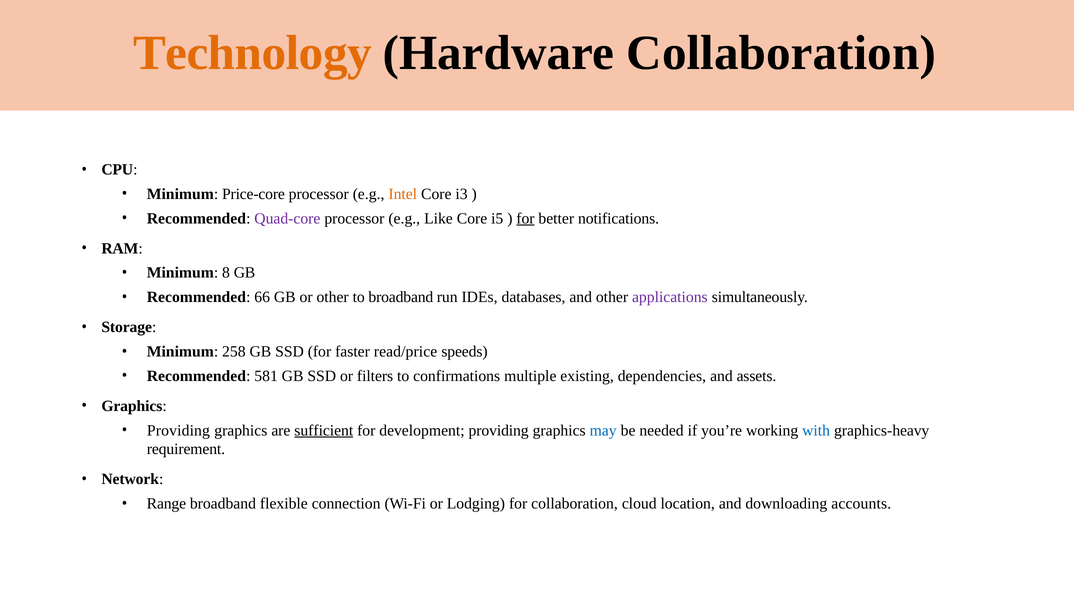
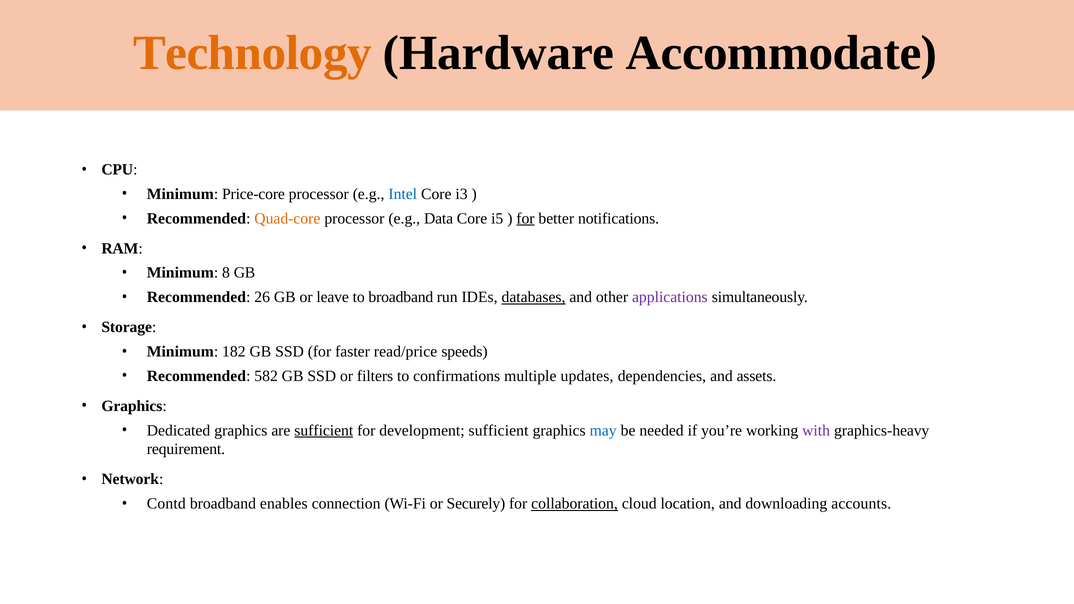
Hardware Collaboration: Collaboration -> Accommodate
Intel colour: orange -> blue
Quad-core colour: purple -> orange
Like: Like -> Data
66: 66 -> 26
or other: other -> leave
databases underline: none -> present
258: 258 -> 182
581: 581 -> 582
existing: existing -> updates
Providing at (178, 430): Providing -> Dedicated
development providing: providing -> sufficient
with colour: blue -> purple
Range: Range -> Contd
flexible: flexible -> enables
Lodging: Lodging -> Securely
collaboration at (575, 504) underline: none -> present
